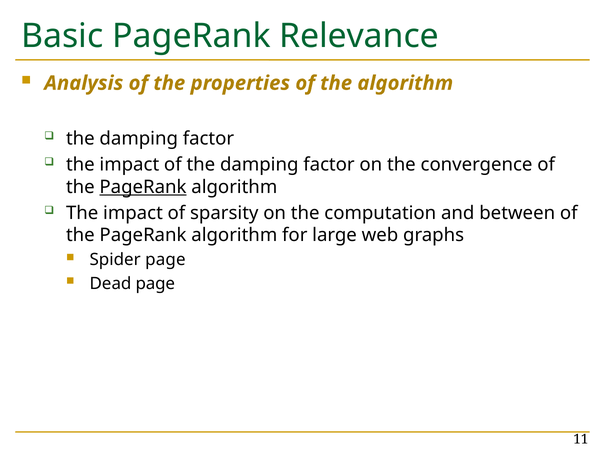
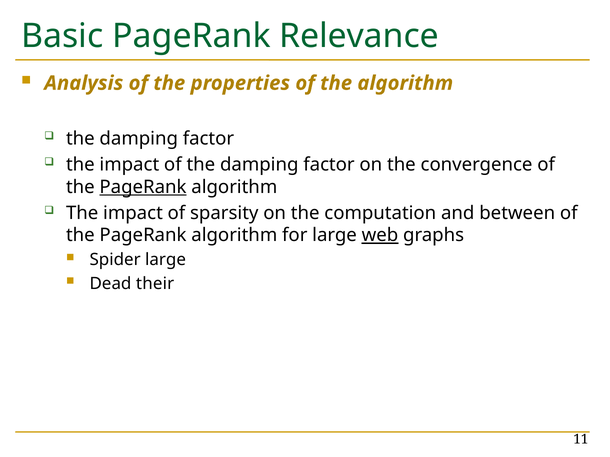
web underline: none -> present
Spider page: page -> large
Dead page: page -> their
